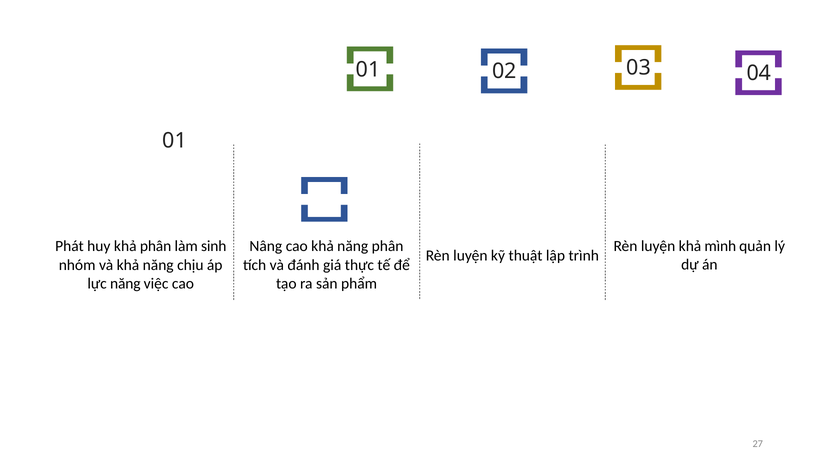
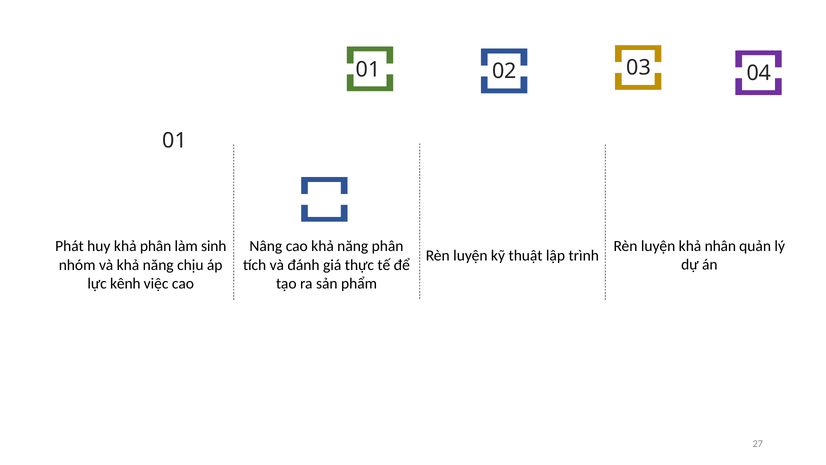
mình: mình -> nhân
lực năng: năng -> kênh
